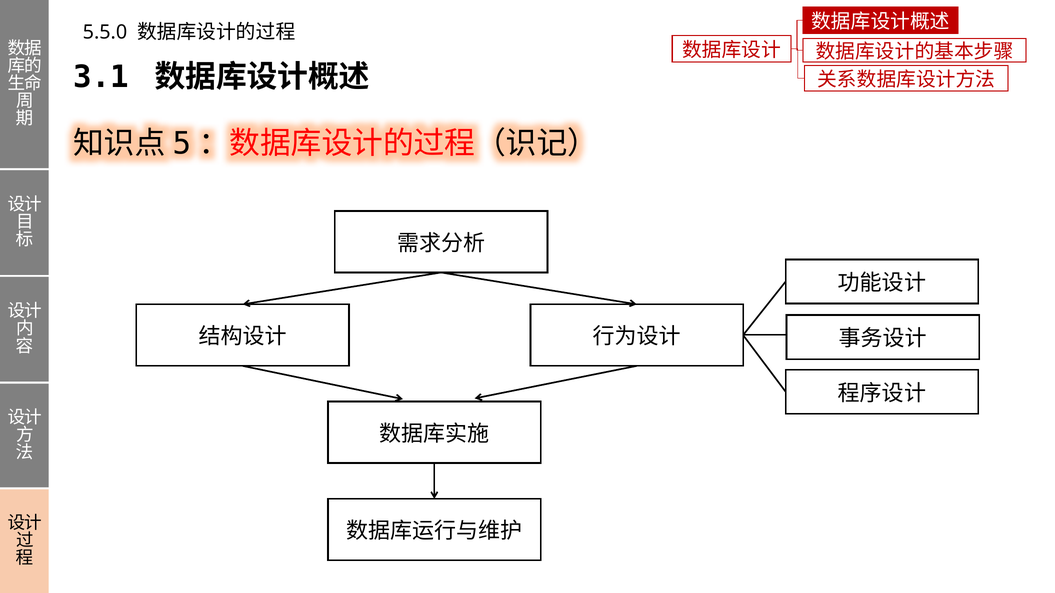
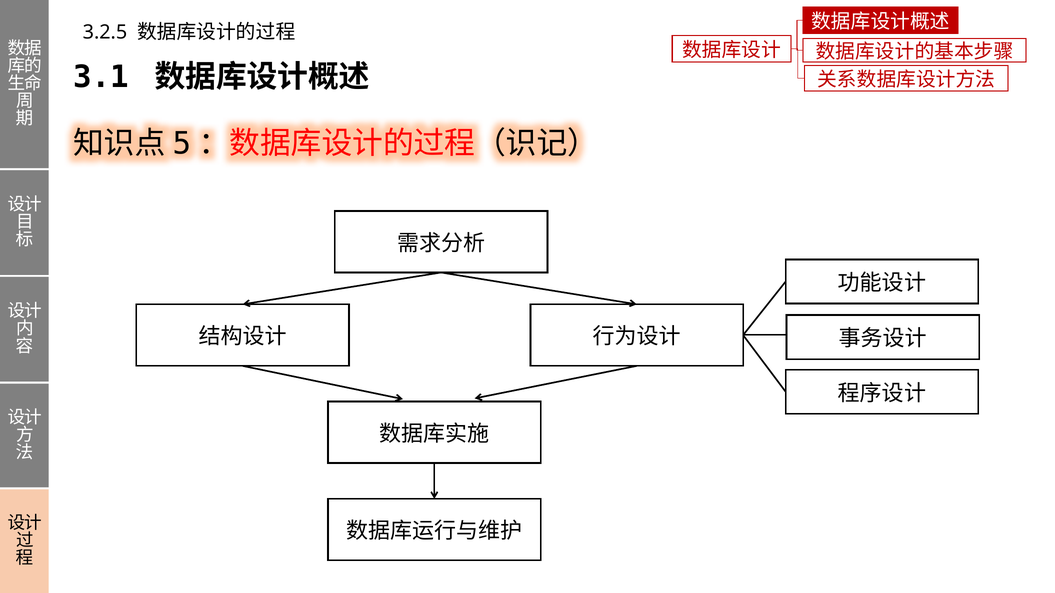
5.5.0: 5.5.0 -> 3.2.5
